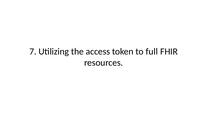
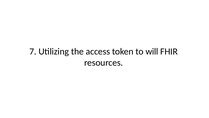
full: full -> will
